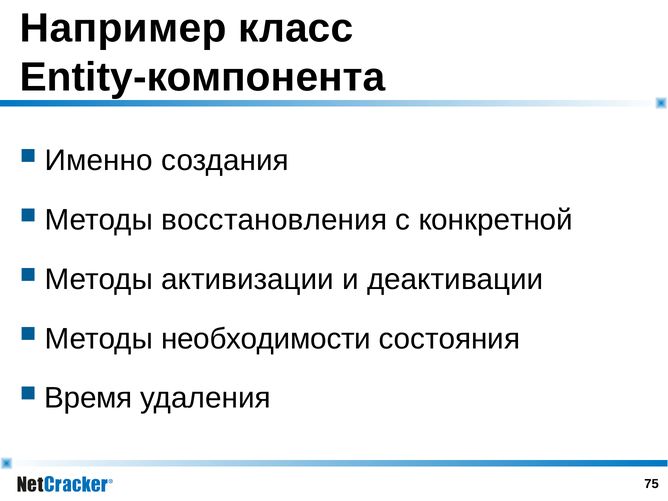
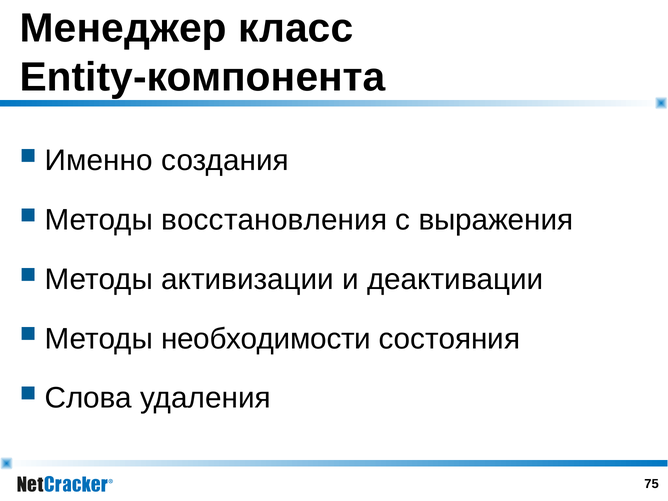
Например: Например -> Менеджер
конкретной: конкретной -> выражения
Время: Время -> Слова
